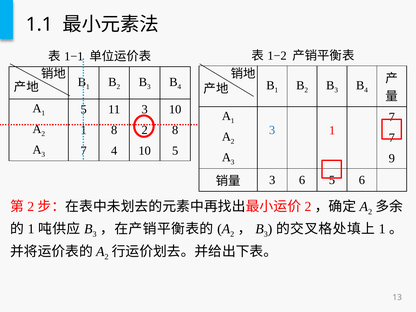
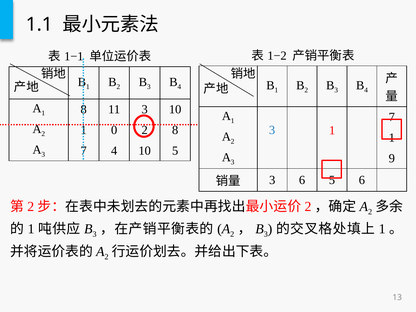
1 5: 5 -> 8
1 8: 8 -> 0
7 at (392, 138): 7 -> 1
